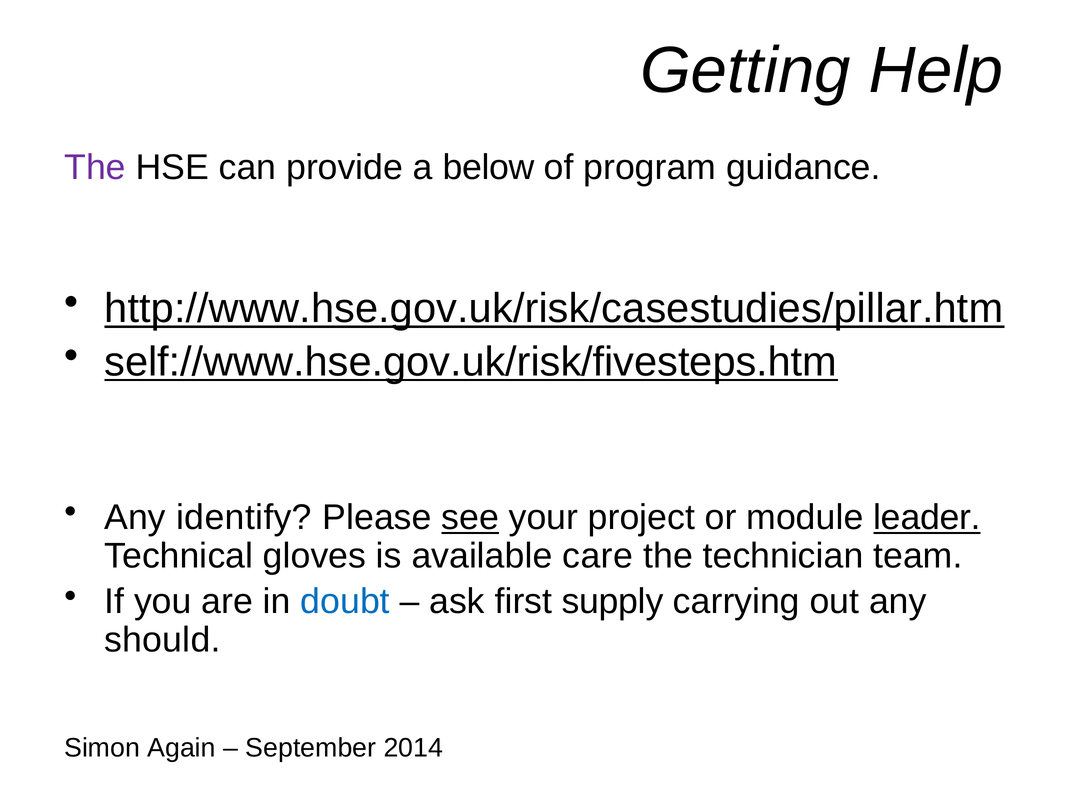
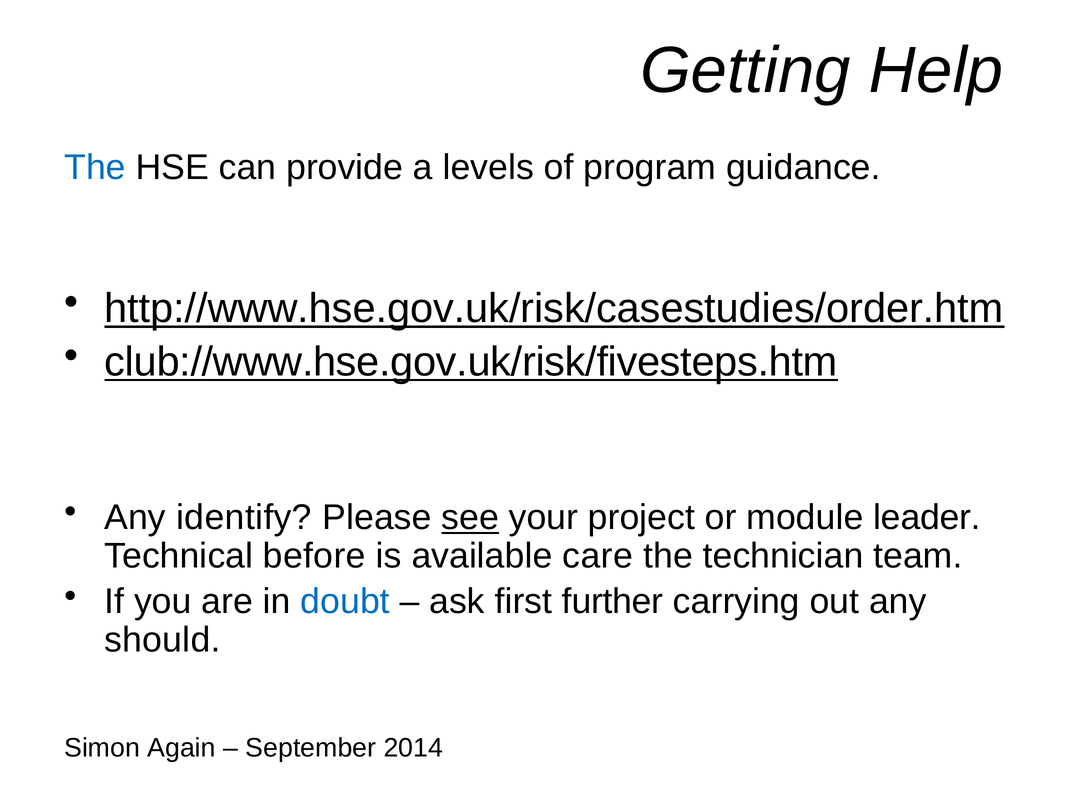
The at (95, 167) colour: purple -> blue
below: below -> levels
http://www.hse.gov.uk/risk/casestudies/pillar.htm: http://www.hse.gov.uk/risk/casestudies/pillar.htm -> http://www.hse.gov.uk/risk/casestudies/order.htm
self://www.hse.gov.uk/risk/fivesteps.htm: self://www.hse.gov.uk/risk/fivesteps.htm -> club://www.hse.gov.uk/risk/fivesteps.htm
leader underline: present -> none
gloves: gloves -> before
supply: supply -> further
